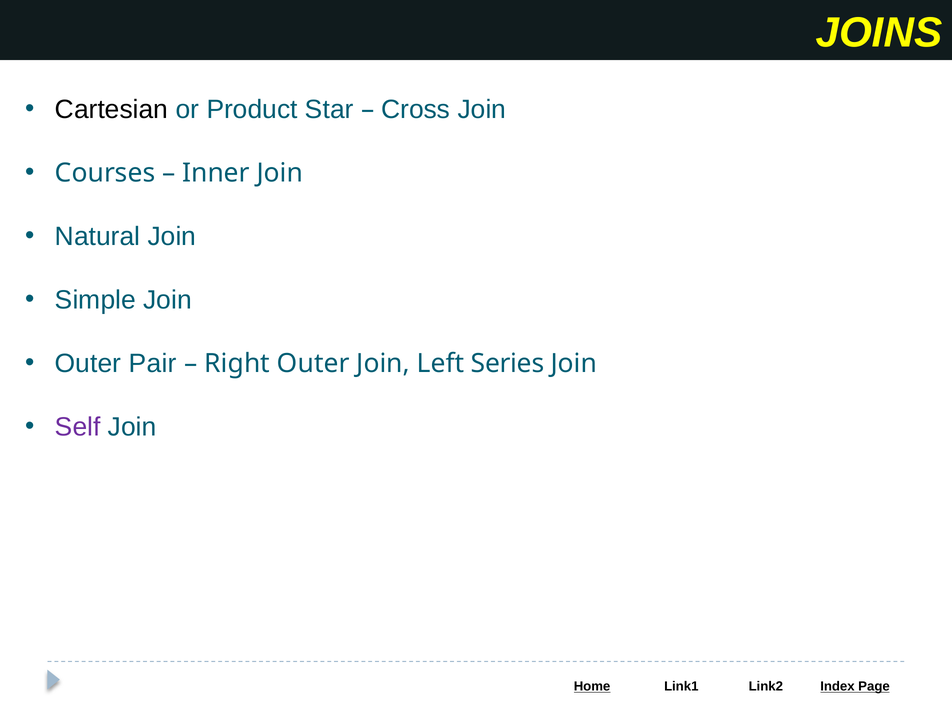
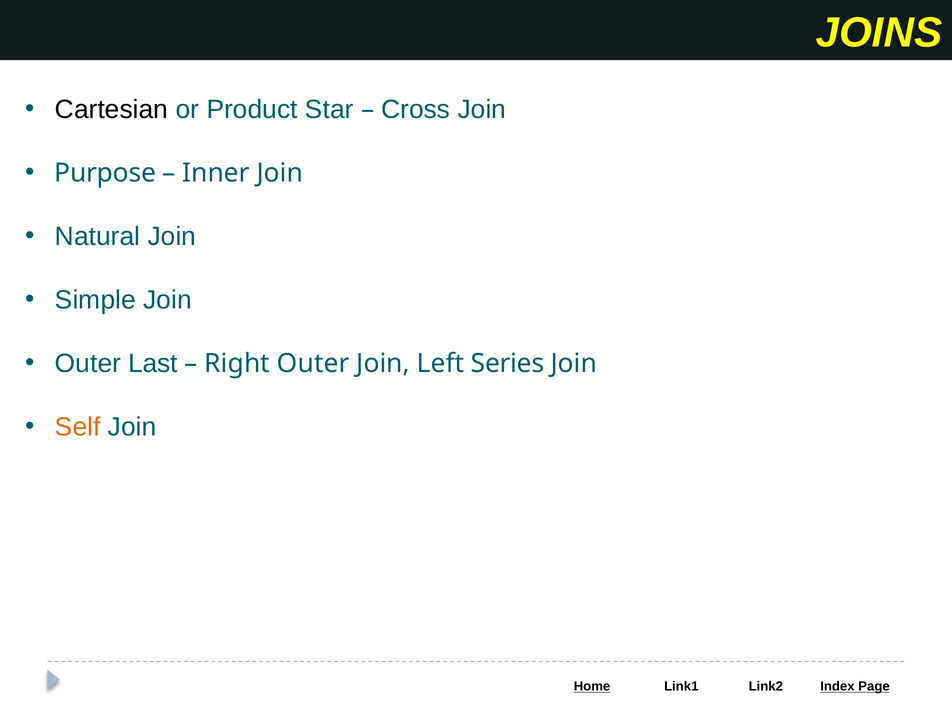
Courses: Courses -> Purpose
Pair: Pair -> Last
Self colour: purple -> orange
